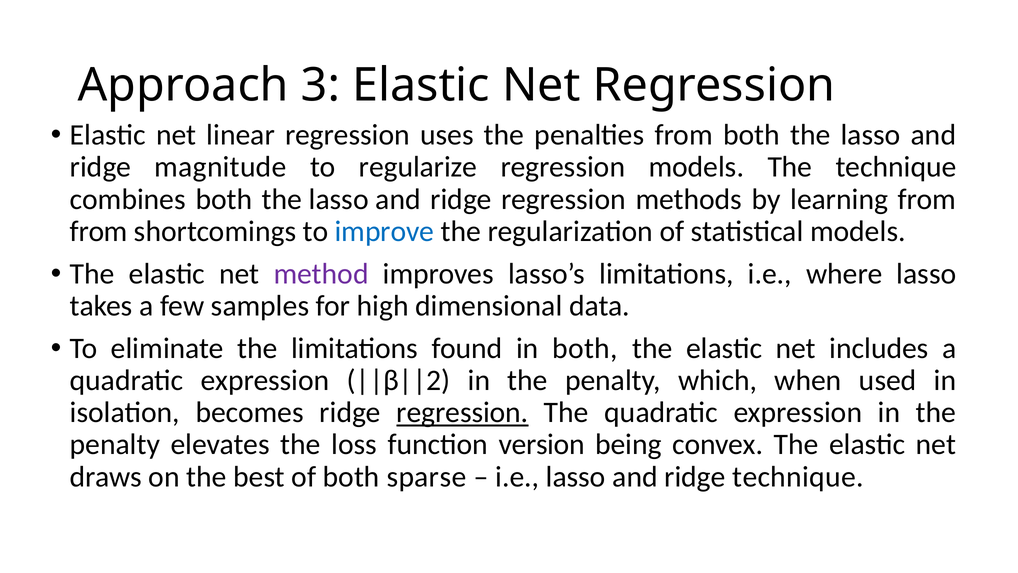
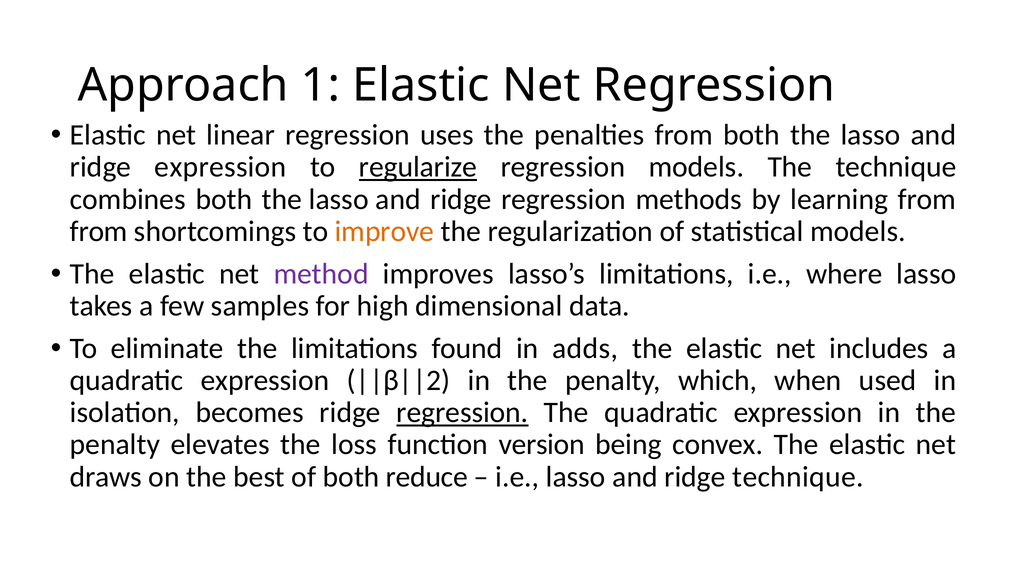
3: 3 -> 1
ridge magnitude: magnitude -> expression
regularize underline: none -> present
improve colour: blue -> orange
in both: both -> adds
sparse: sparse -> reduce
